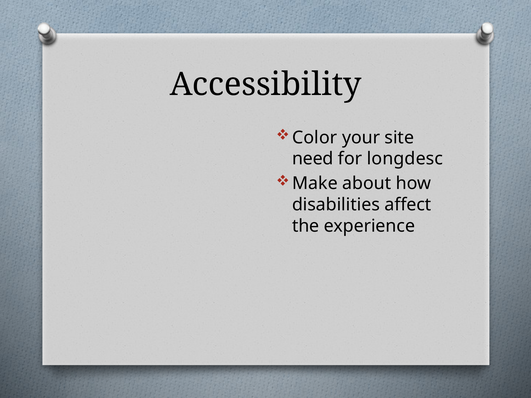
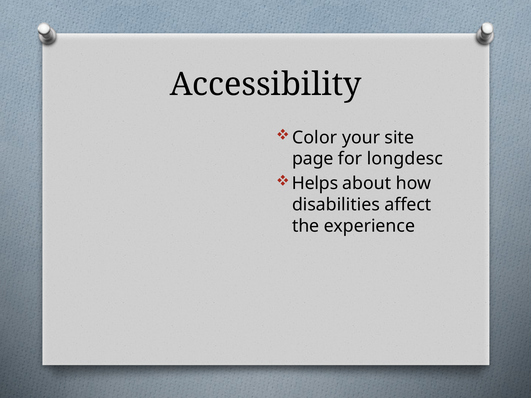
need: need -> page
Make: Make -> Helps
